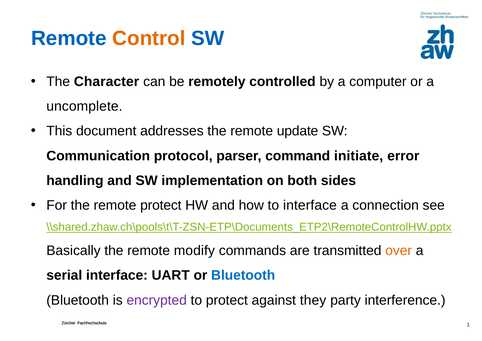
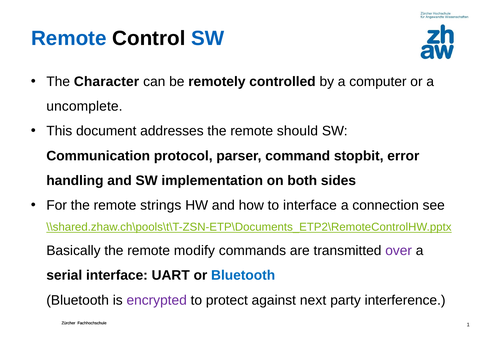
Control colour: orange -> black
update: update -> should
initiate: initiate -> stopbit
remote protect: protect -> strings
over colour: orange -> purple
they: they -> next
